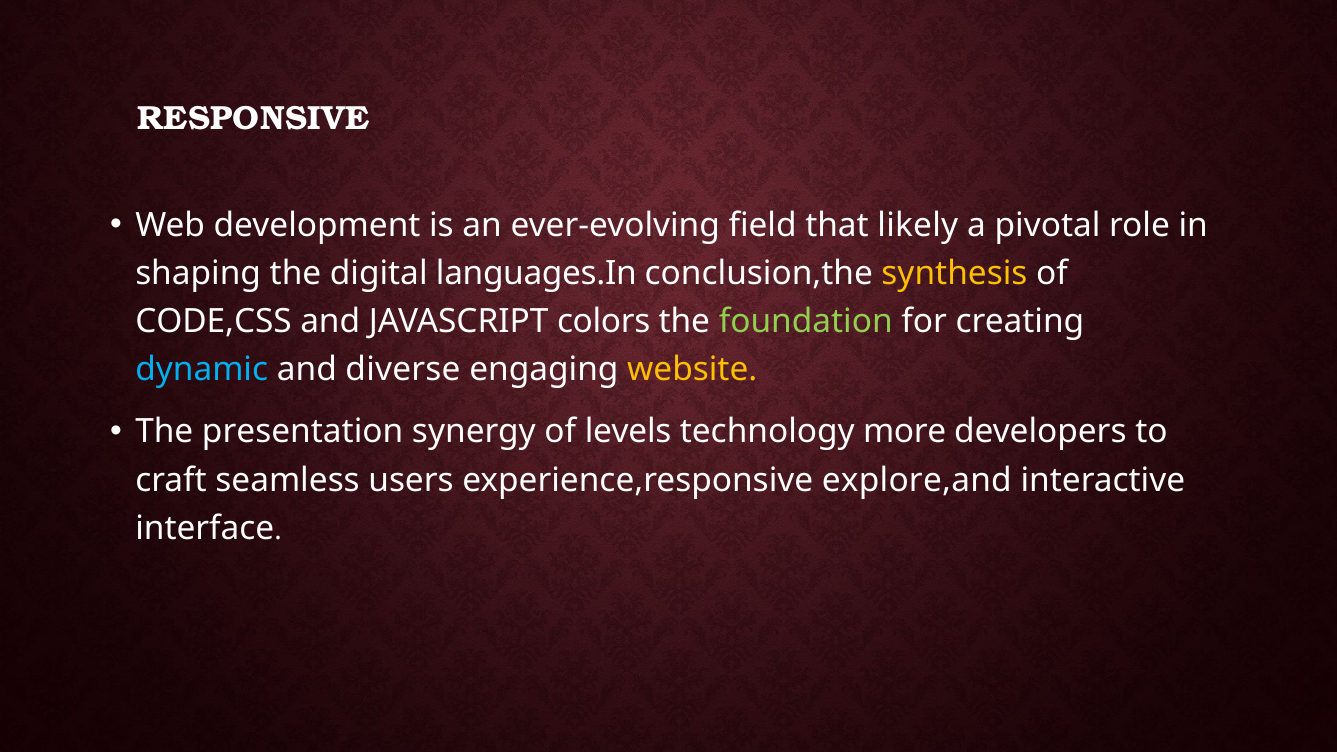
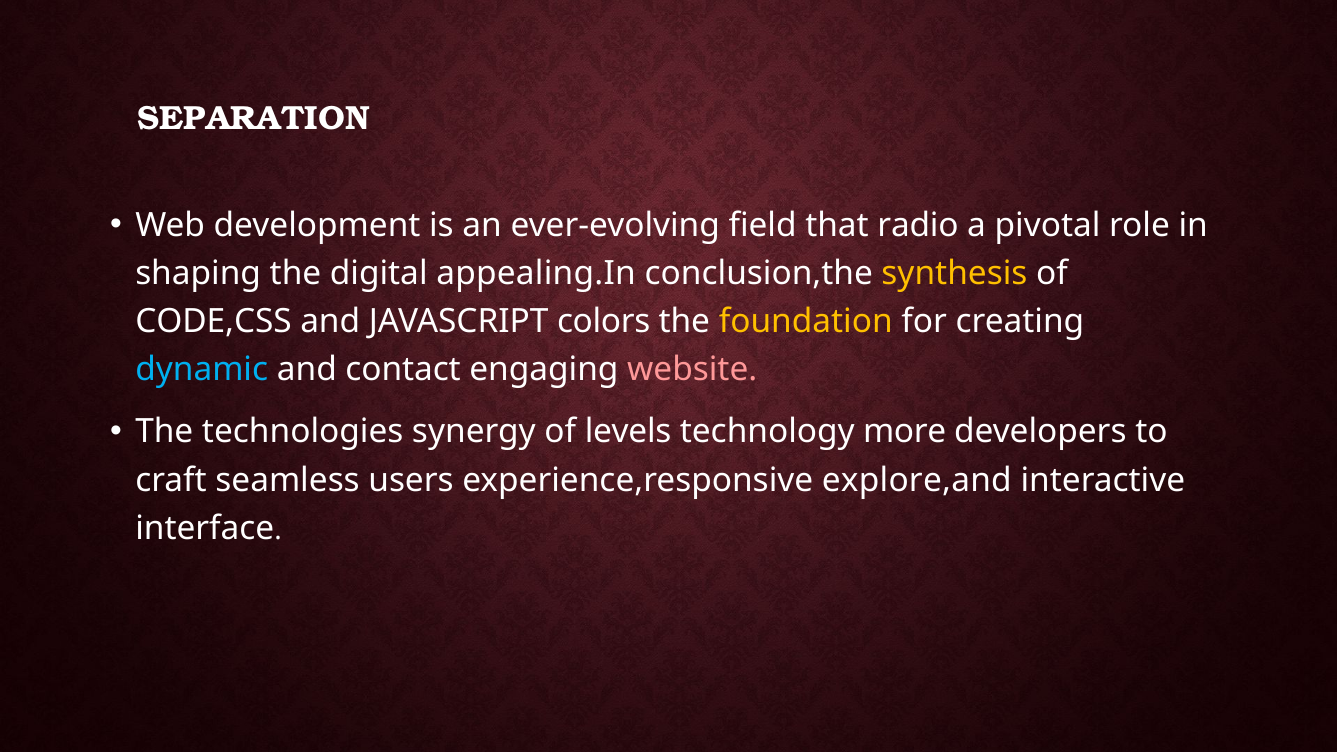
RESPONSIVE: RESPONSIVE -> SEPARATION
likely: likely -> radio
languages.In: languages.In -> appealing.In
foundation colour: light green -> yellow
diverse: diverse -> contact
website colour: yellow -> pink
presentation: presentation -> technologies
